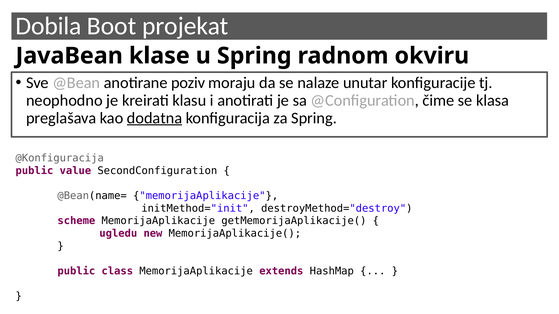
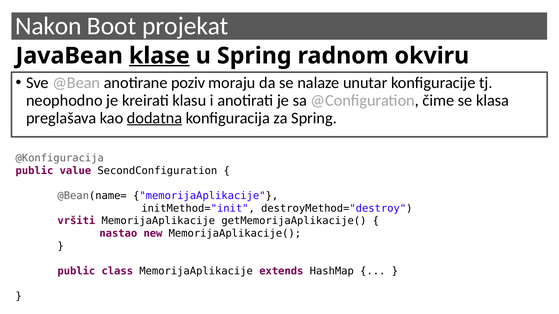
Dobila: Dobila -> Nakon
klase underline: none -> present
scheme: scheme -> vršiti
ugledu: ugledu -> nastao
